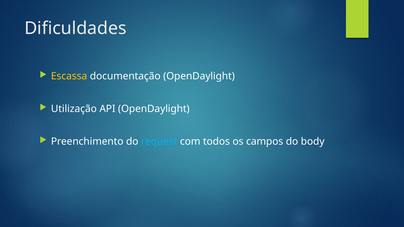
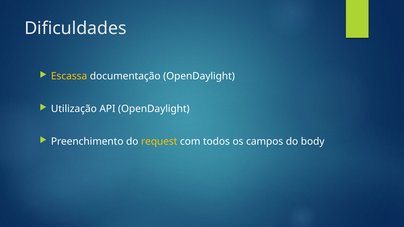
request colour: light blue -> yellow
